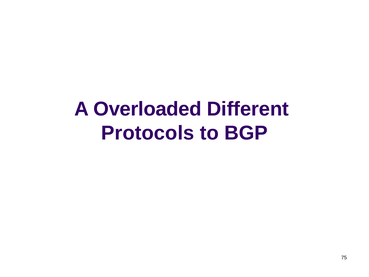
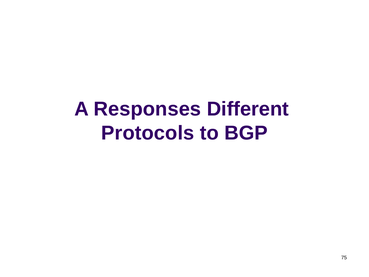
Overloaded: Overloaded -> Responses
